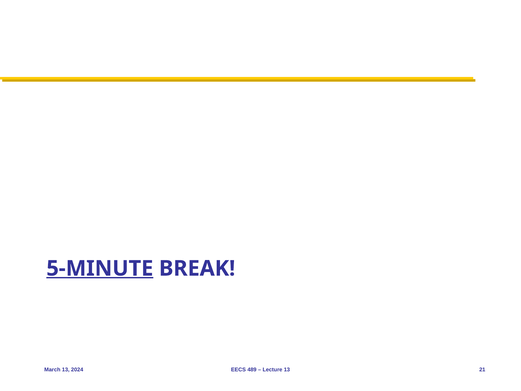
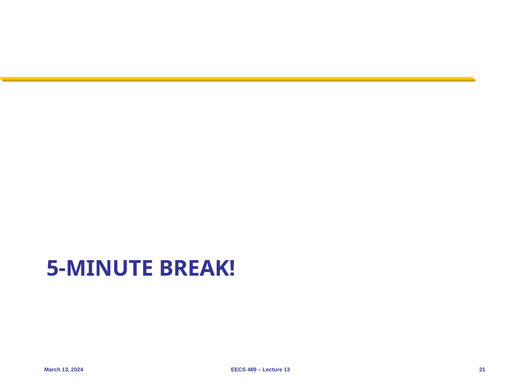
5-MINUTE underline: present -> none
